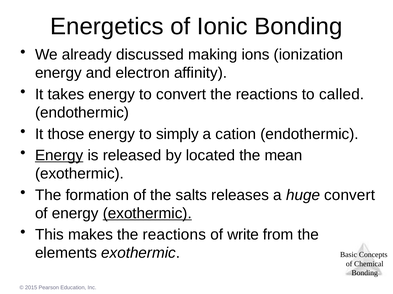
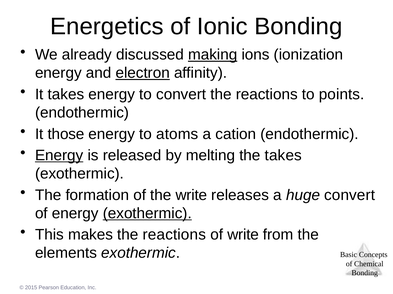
making underline: none -> present
electron underline: none -> present
called: called -> points
simply: simply -> atoms
located: located -> melting
the mean: mean -> takes
the salts: salts -> write
